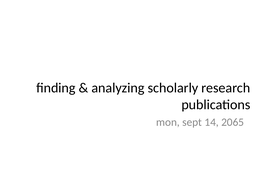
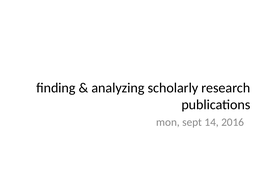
2065: 2065 -> 2016
